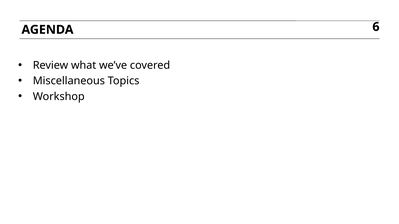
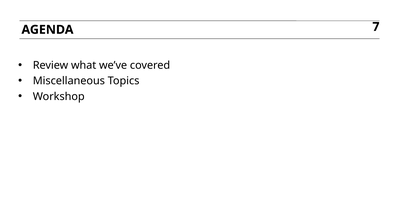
6: 6 -> 7
